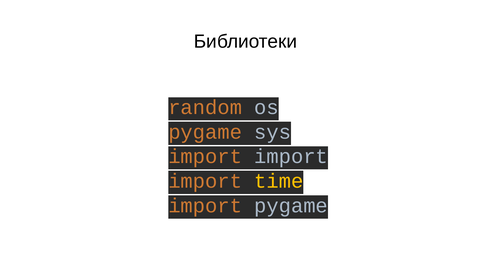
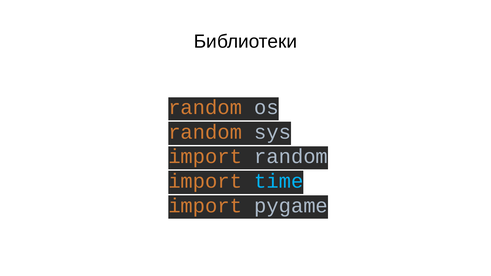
pygame at (205, 132): pygame -> random
import at (291, 157): import -> random
time colour: yellow -> light blue
